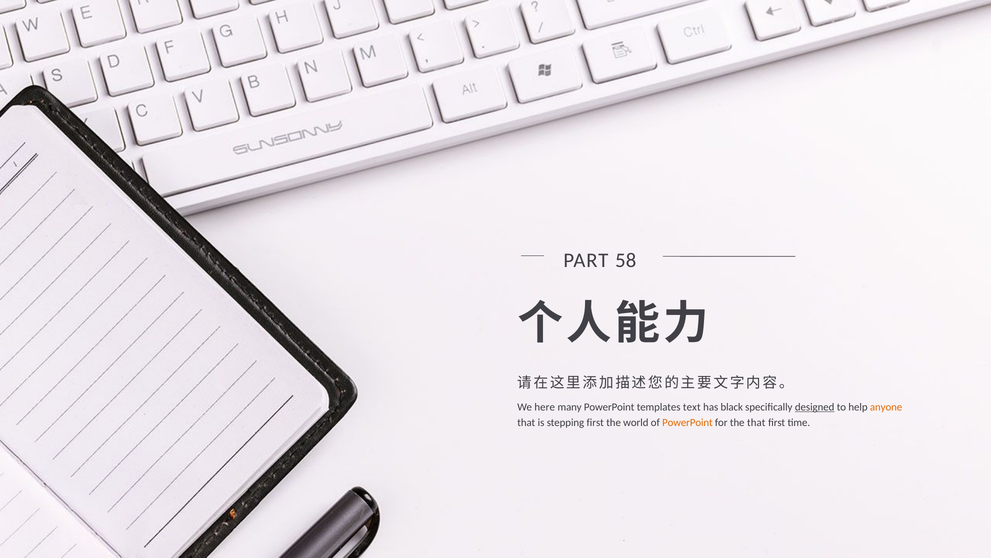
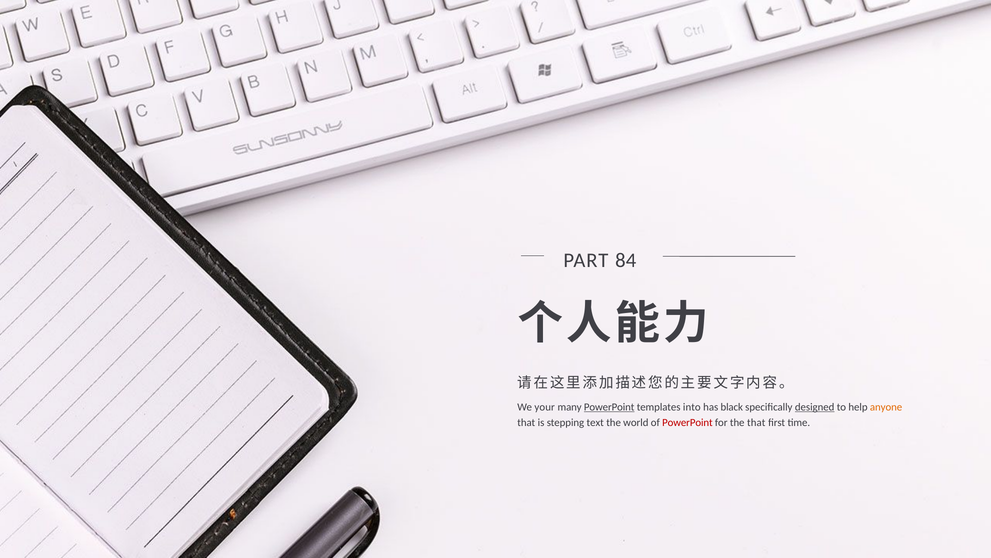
58: 58 -> 84
here: here -> your
PowerPoint at (609, 407) underline: none -> present
text: text -> into
stepping first: first -> text
PowerPoint at (687, 422) colour: orange -> red
